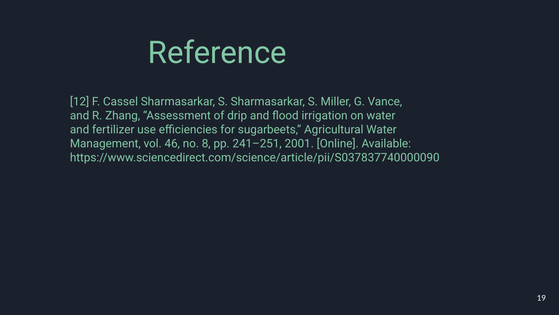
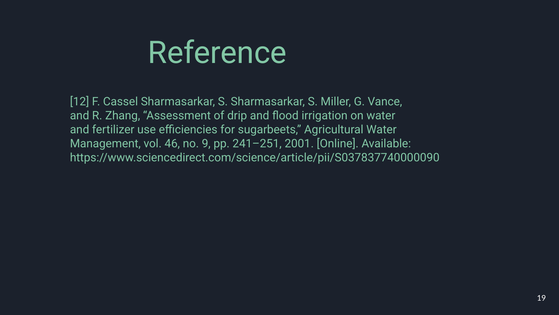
8: 8 -> 9
